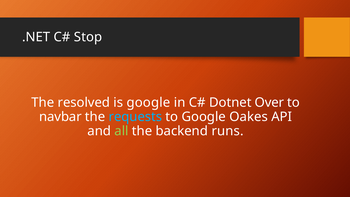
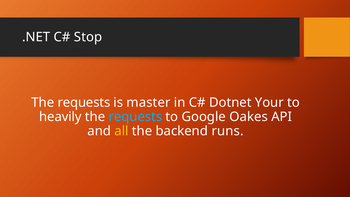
resolved at (84, 103): resolved -> requests
is google: google -> master
Over: Over -> Your
navbar: navbar -> heavily
all colour: light green -> yellow
